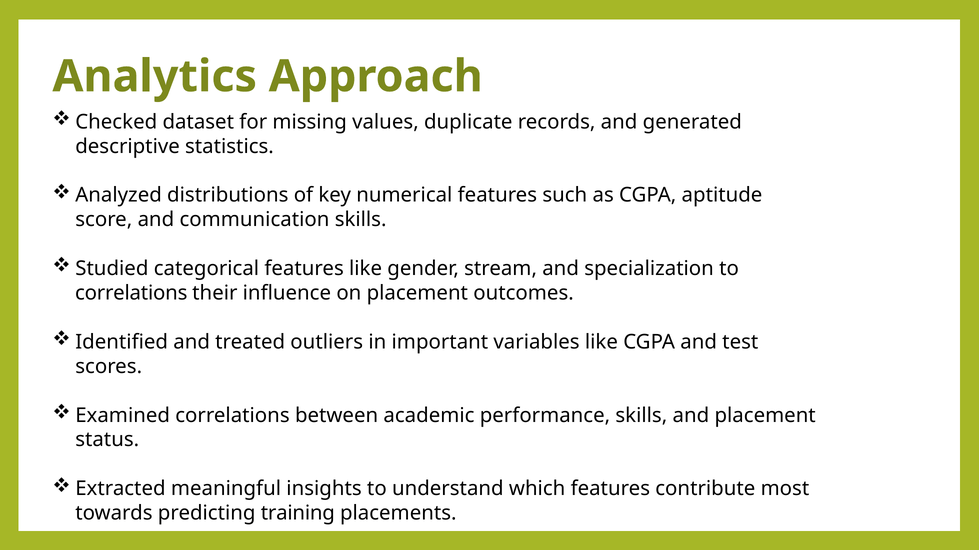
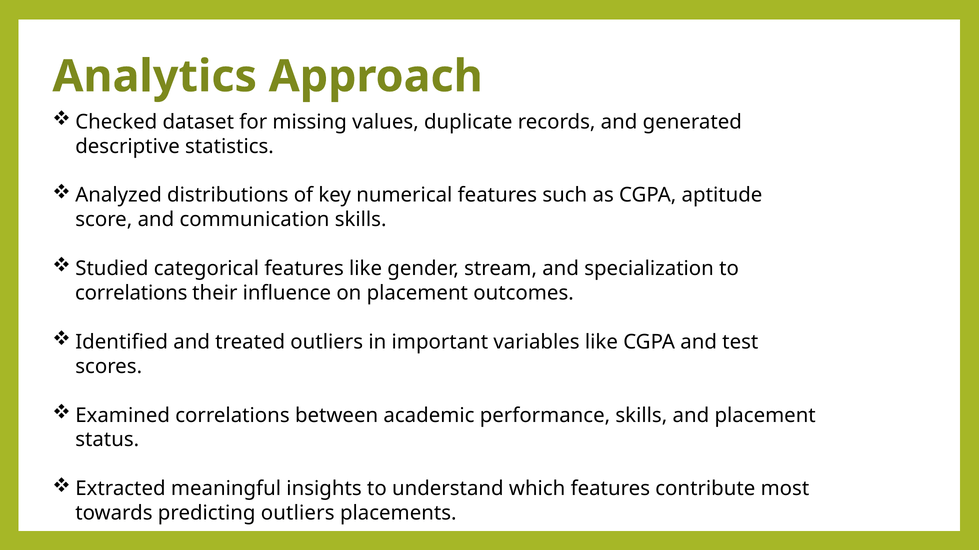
predicting training: training -> outliers
